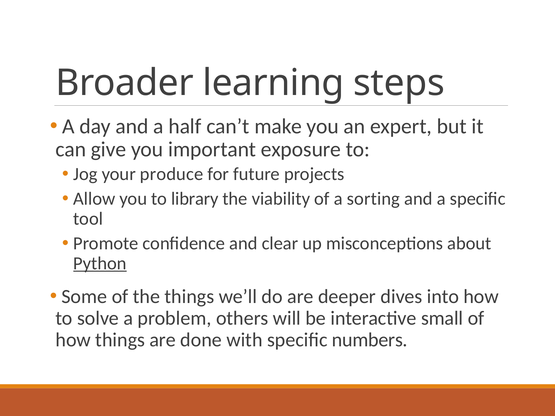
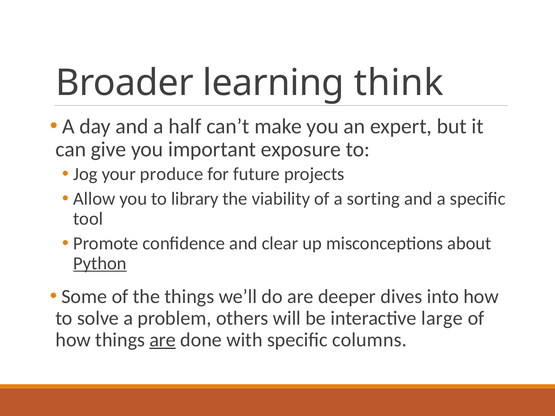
steps: steps -> think
small: small -> large
are at (163, 340) underline: none -> present
numbers: numbers -> columns
